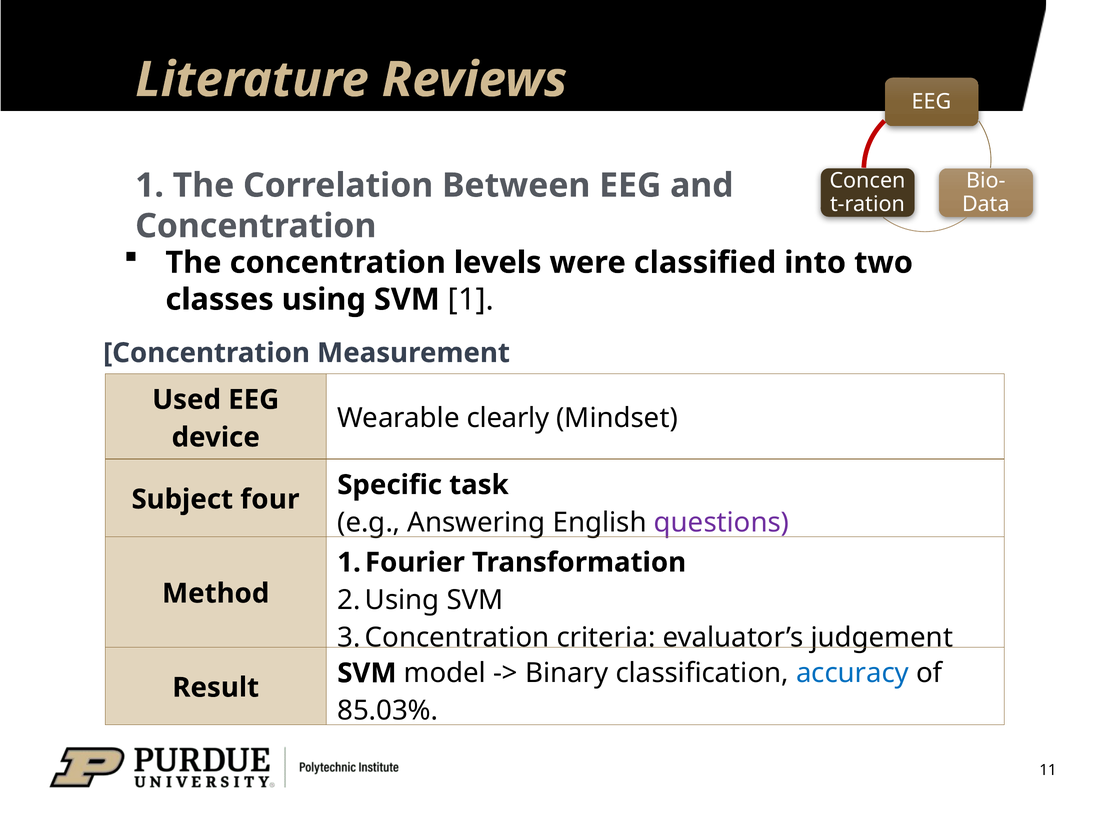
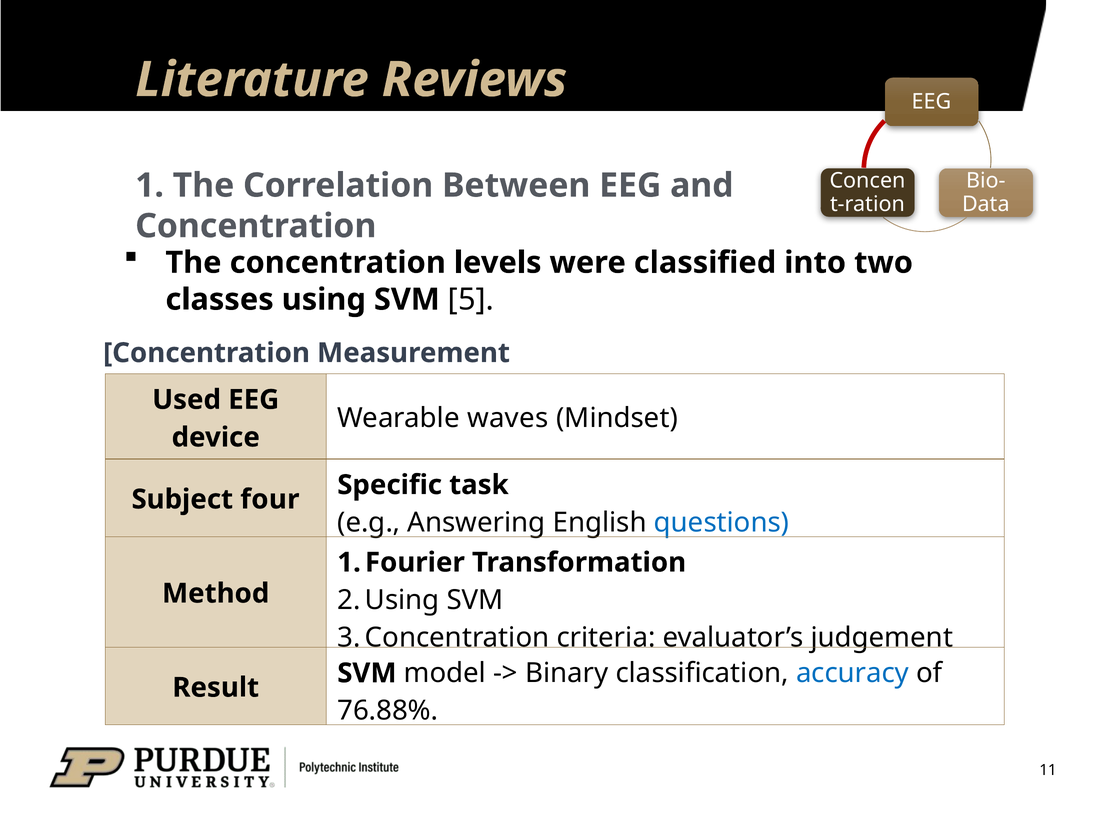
SVM 1: 1 -> 5
clearly: clearly -> waves
questions colour: purple -> blue
85.03%: 85.03% -> 76.88%
